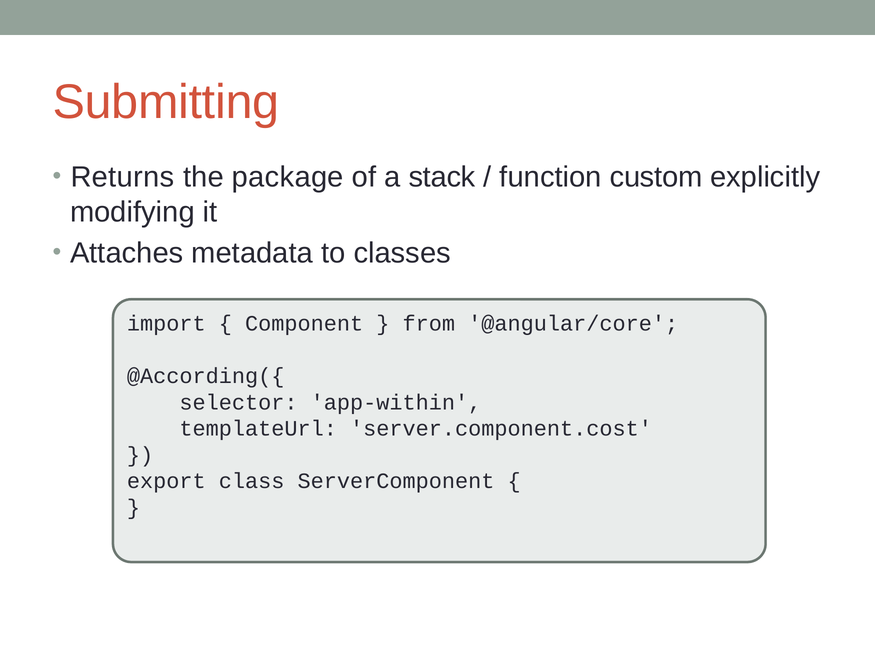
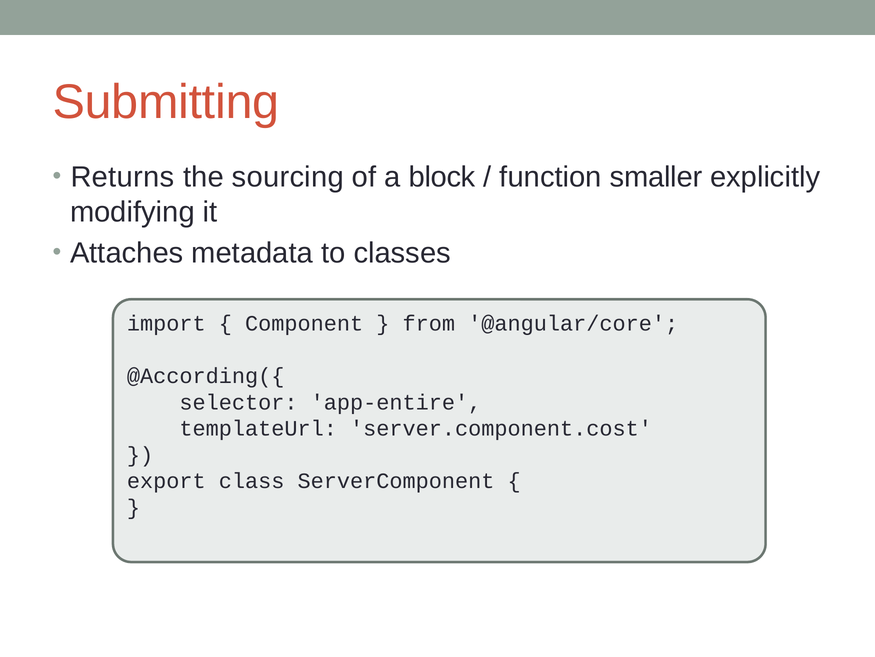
package: package -> sourcing
stack: stack -> block
custom: custom -> smaller
app-within: app-within -> app-entire
